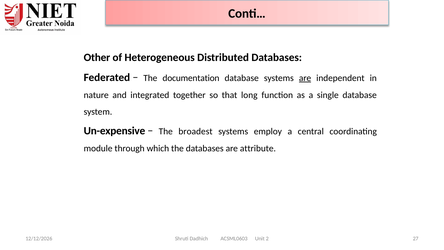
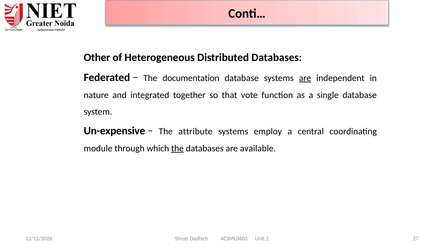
long: long -> vote
broadest: broadest -> attribute
the at (177, 148) underline: none -> present
attribute: attribute -> available
